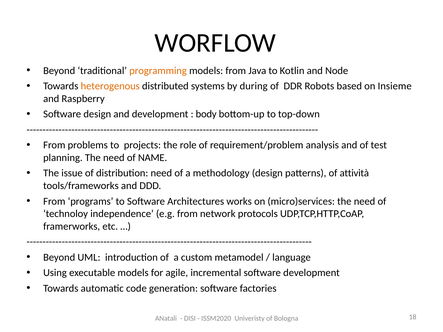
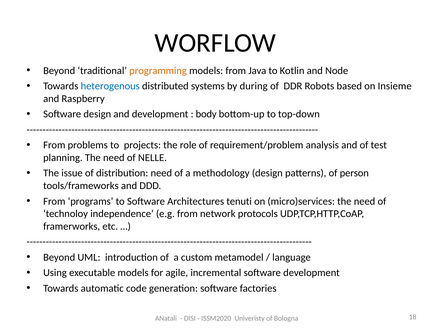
heterogenous colour: orange -> blue
NAME: NAME -> NELLE
attività: attività -> person
works: works -> tenuti
